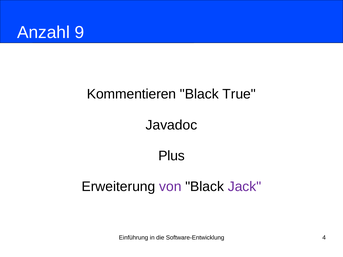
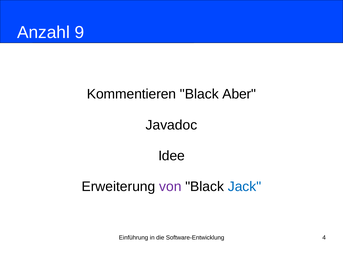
True: True -> Aber
Plus: Plus -> Idee
Jack colour: purple -> blue
